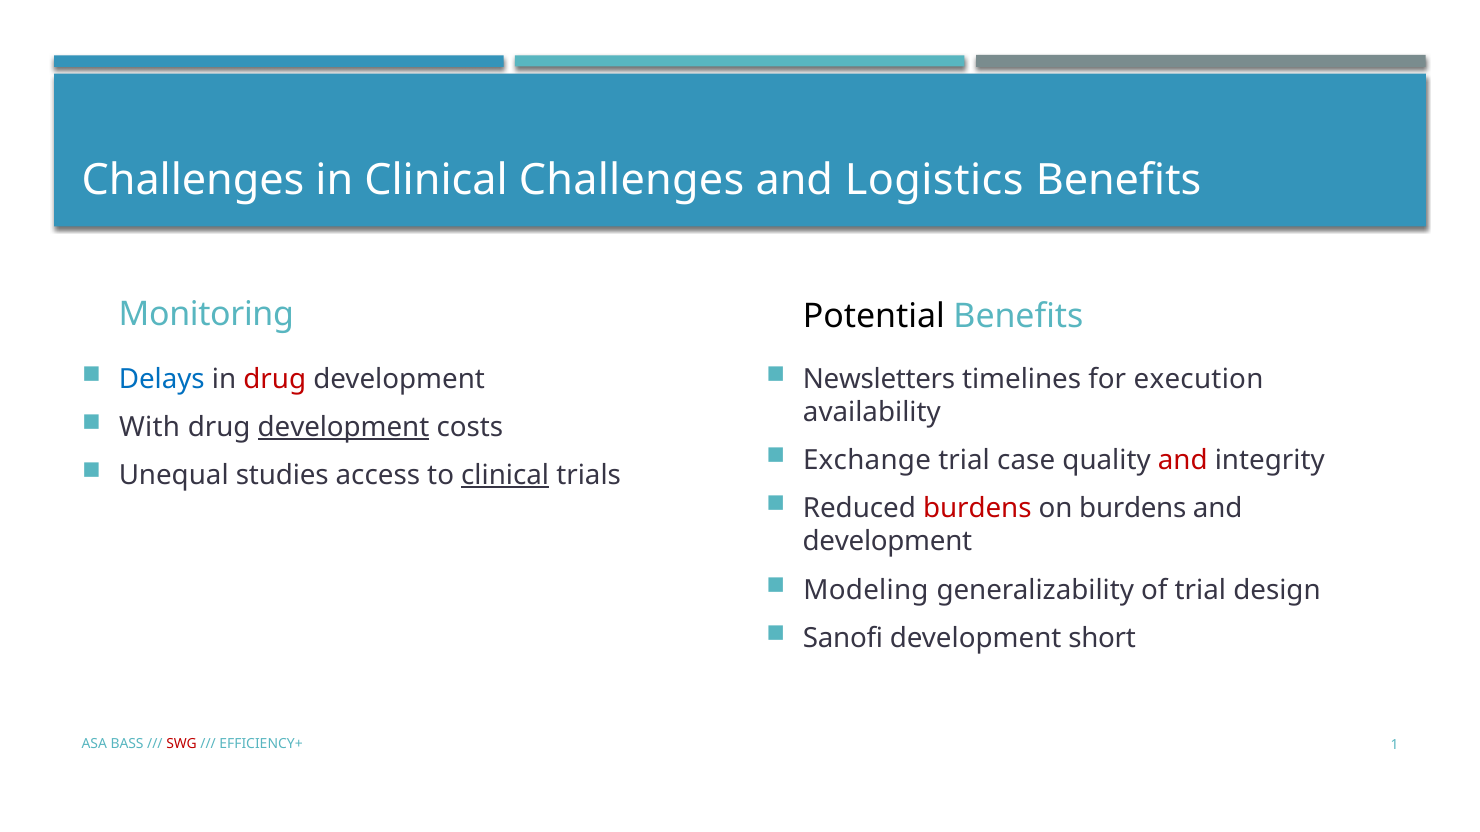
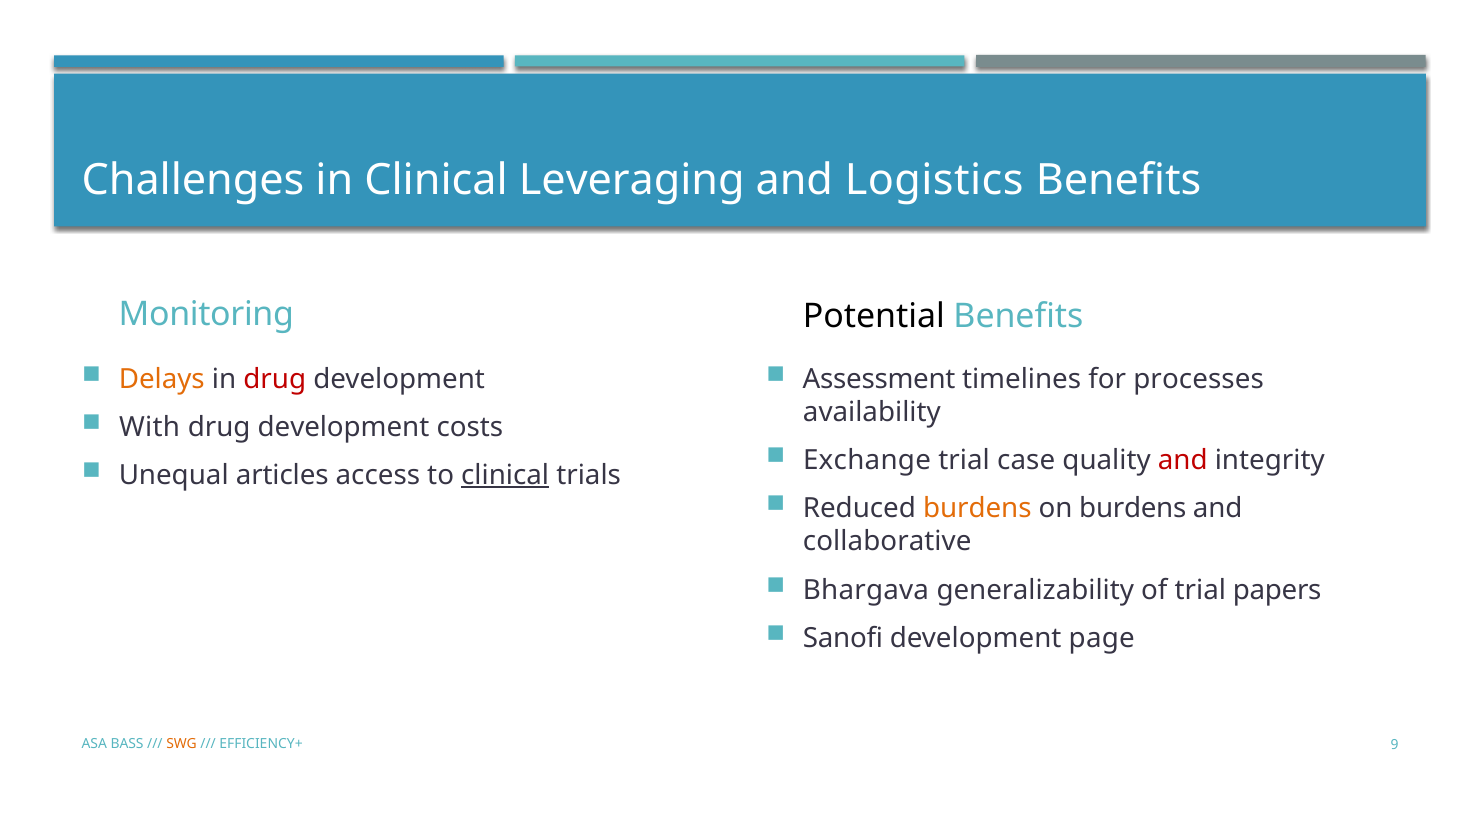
Clinical Challenges: Challenges -> Leveraging
Delays colour: blue -> orange
Newsletters: Newsletters -> Assessment
execution: execution -> processes
development at (343, 427) underline: present -> none
studies: studies -> articles
burdens at (977, 509) colour: red -> orange
development at (887, 542): development -> collaborative
Modeling: Modeling -> Bhargava
design: design -> papers
short: short -> page
SWG colour: red -> orange
1: 1 -> 9
